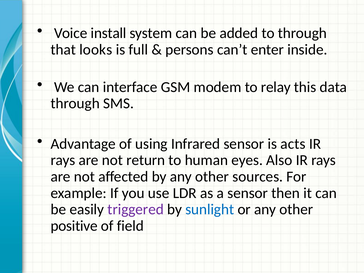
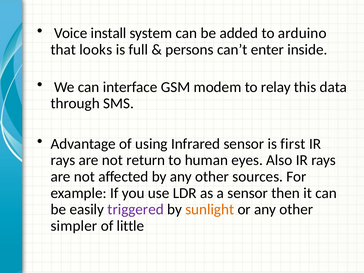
to through: through -> arduino
acts: acts -> first
sunlight colour: blue -> orange
positive: positive -> simpler
field: field -> little
